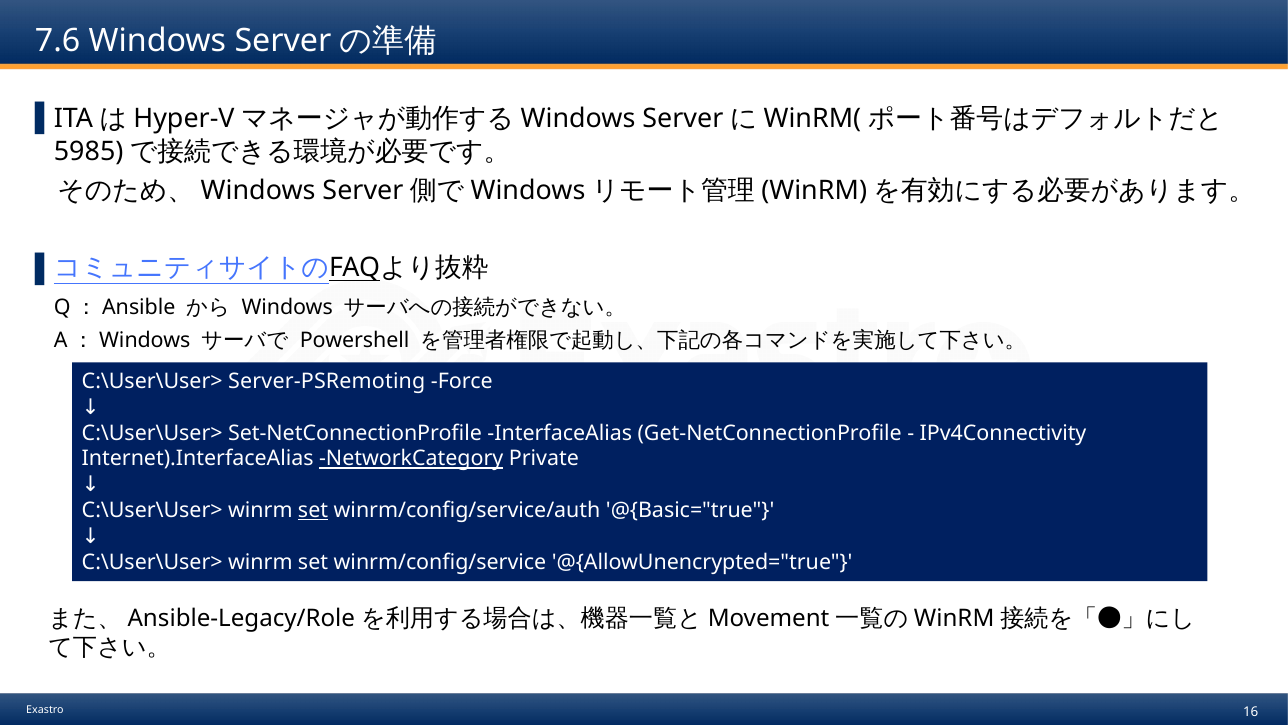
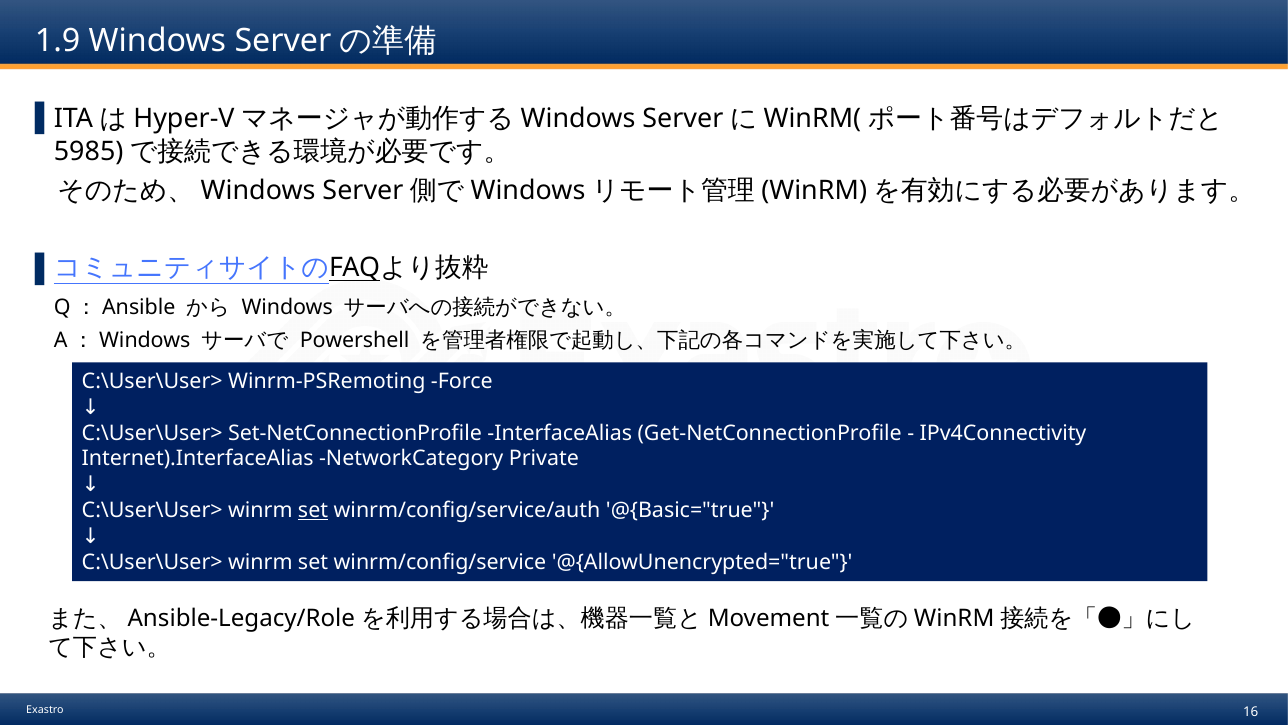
7.6: 7.6 -> 1.9
Server-PSRemoting: Server-PSRemoting -> Winrm-PSRemoting
NetworkCategory underline: present -> none
